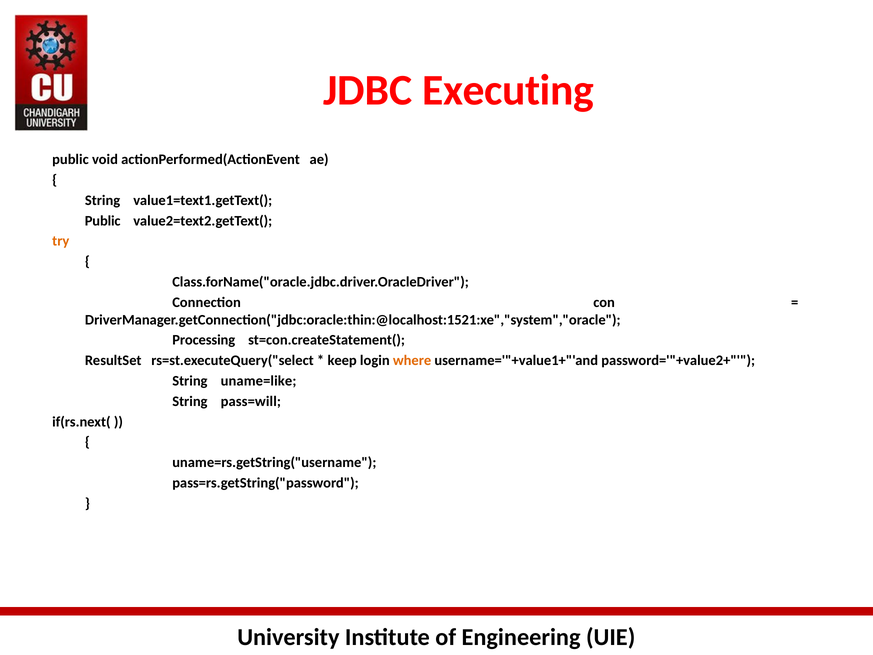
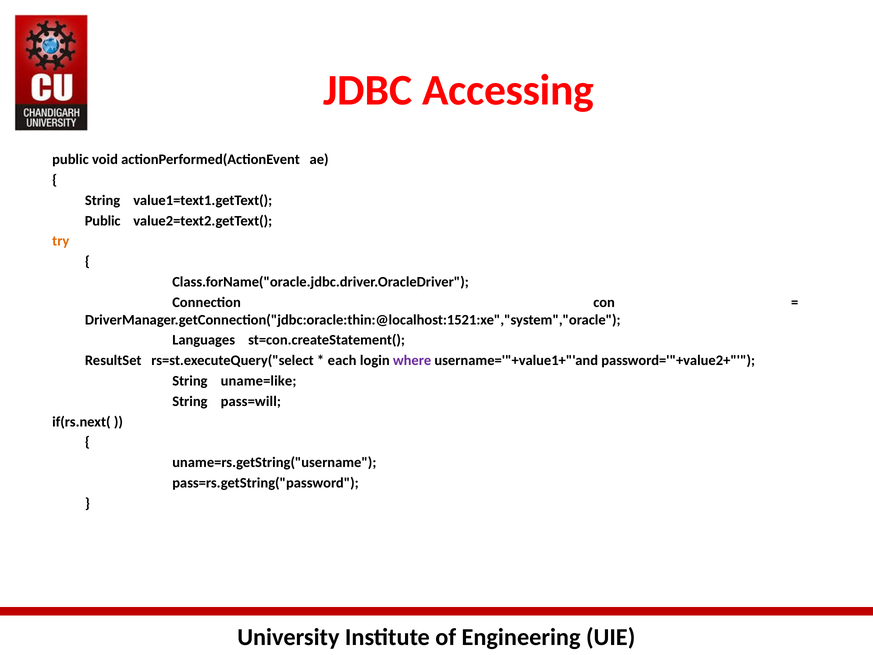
Executing: Executing -> Accessing
Processing: Processing -> Languages
keep: keep -> each
where colour: orange -> purple
